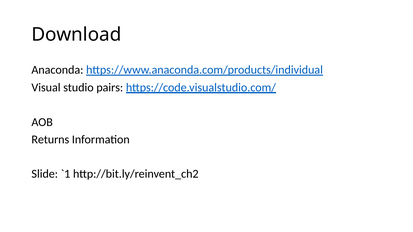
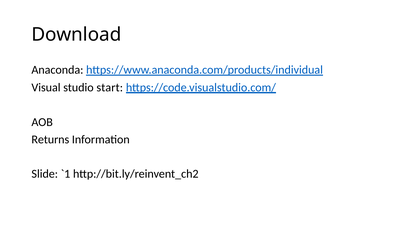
pairs: pairs -> start
